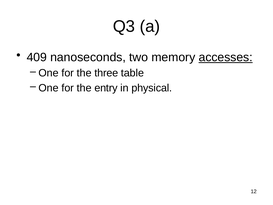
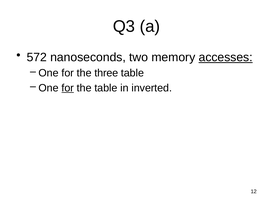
409: 409 -> 572
for at (68, 88) underline: none -> present
the entry: entry -> table
physical: physical -> inverted
